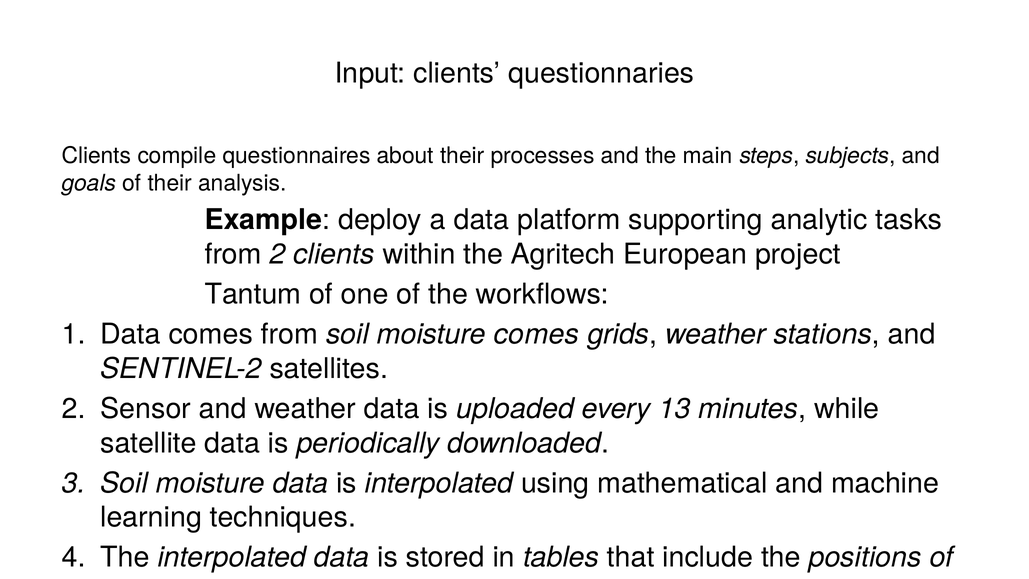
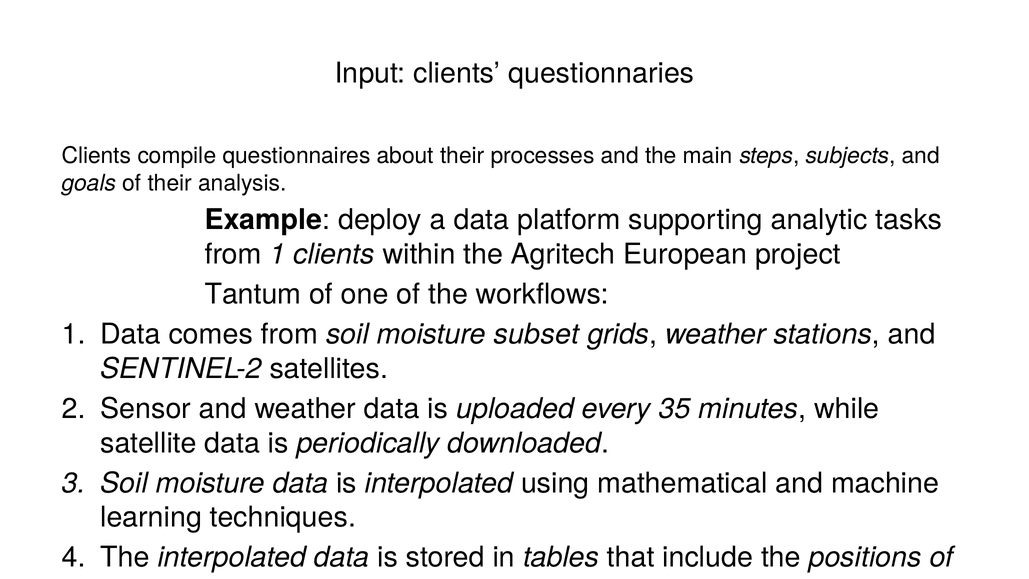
from 2: 2 -> 1
moisture comes: comes -> subset
13: 13 -> 35
